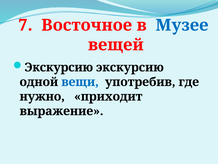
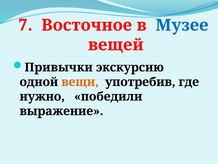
Экскурсию at (59, 67): Экскурсию -> Привычки
вещи colour: blue -> orange
приходит: приходит -> победили
